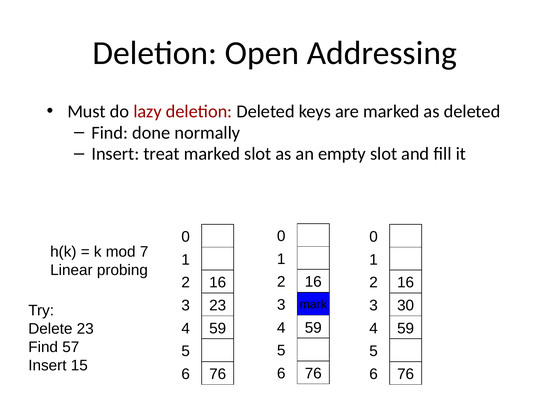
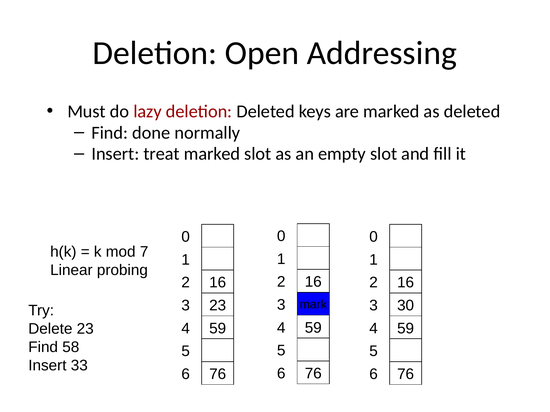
57: 57 -> 58
15: 15 -> 33
